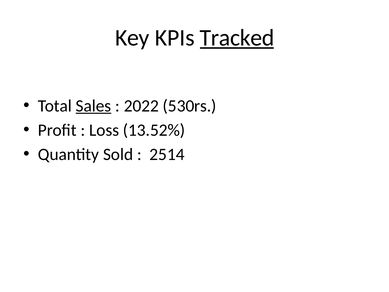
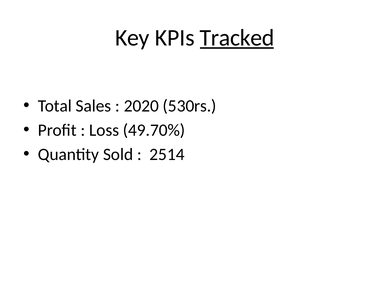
Sales underline: present -> none
2022: 2022 -> 2020
13.52%: 13.52% -> 49.70%
